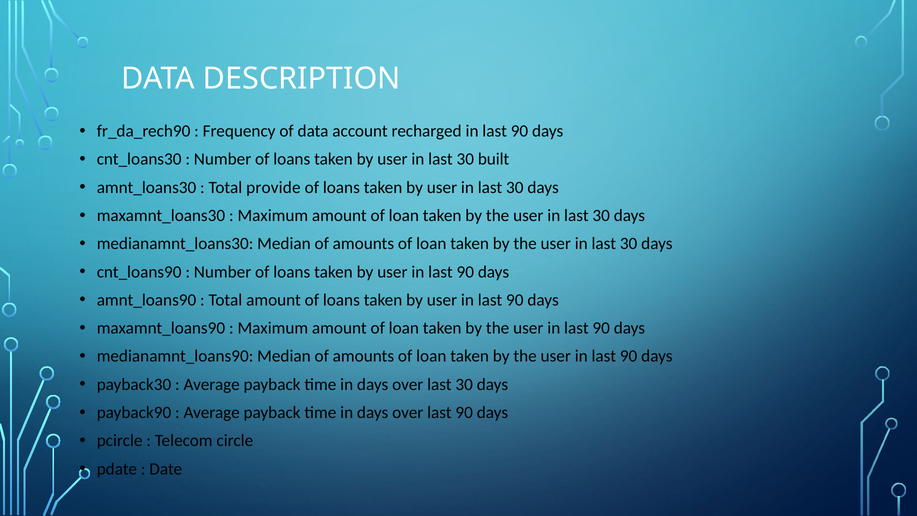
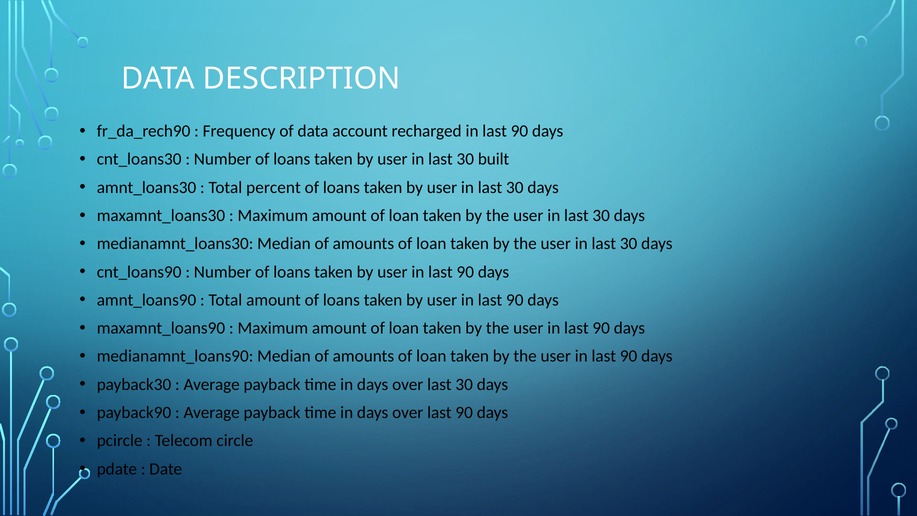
provide: provide -> percent
